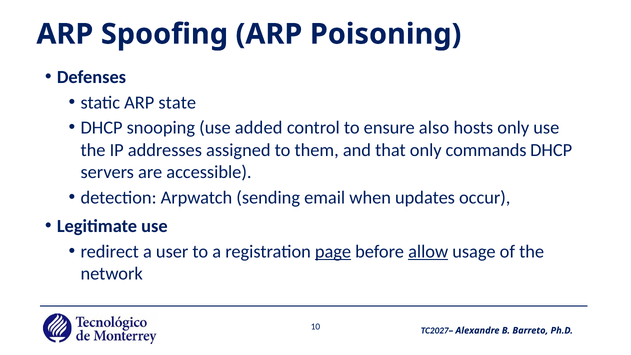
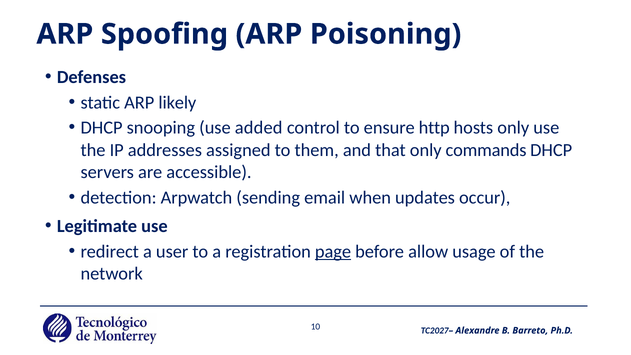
state: state -> likely
also: also -> http
allow underline: present -> none
